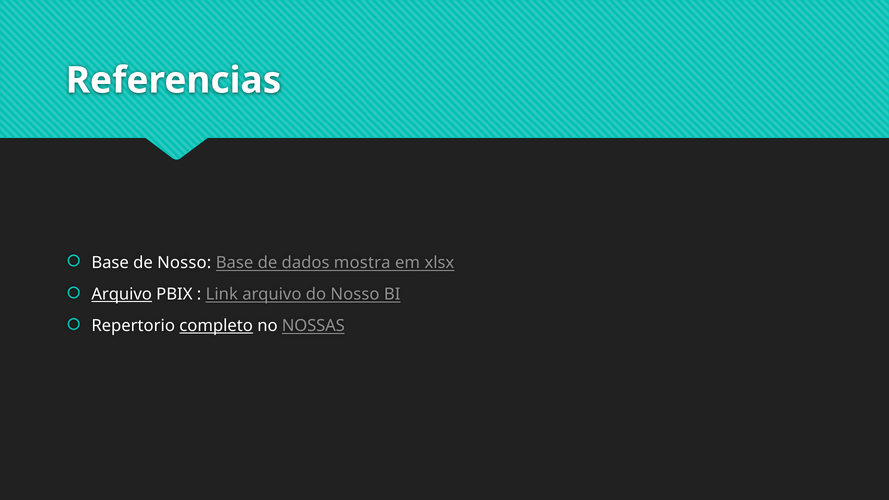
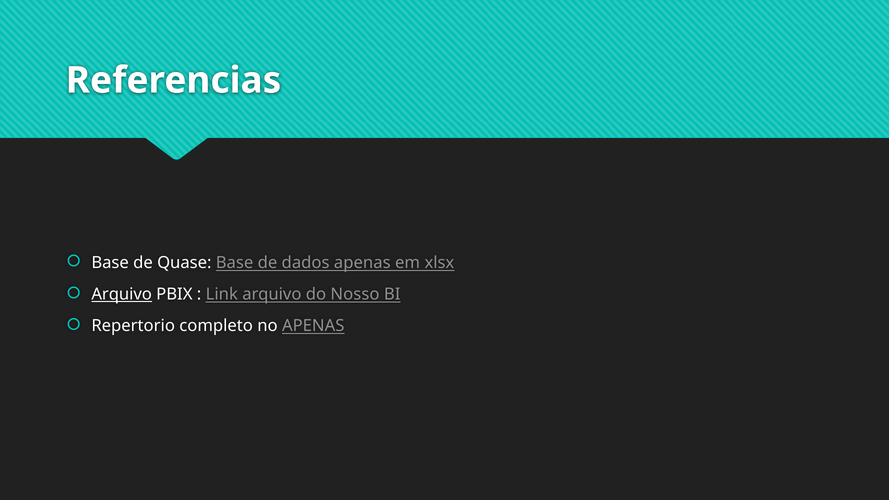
de Nosso: Nosso -> Quase
dados mostra: mostra -> apenas
completo underline: present -> none
no NOSSAS: NOSSAS -> APENAS
